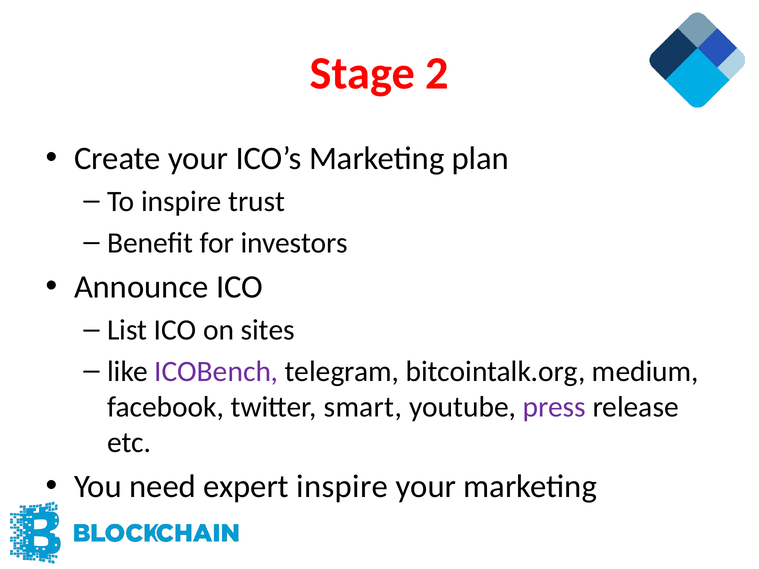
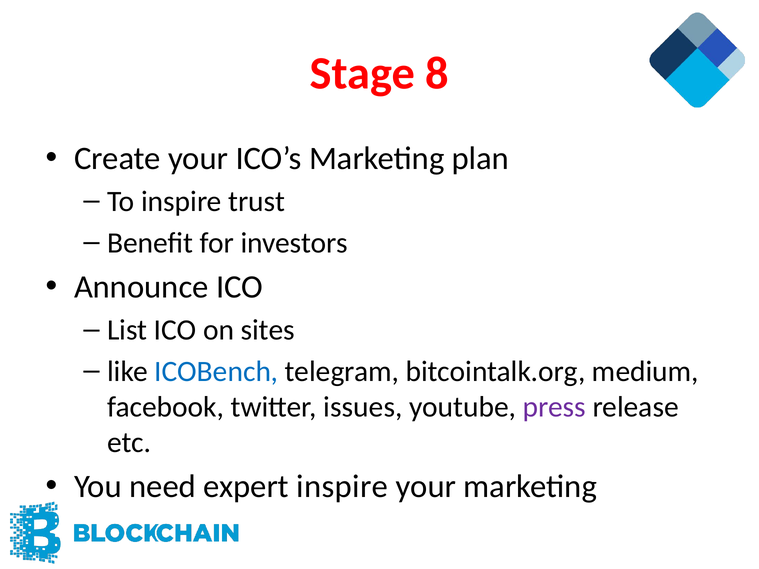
2: 2 -> 8
ICOBench colour: purple -> blue
smart: smart -> issues
